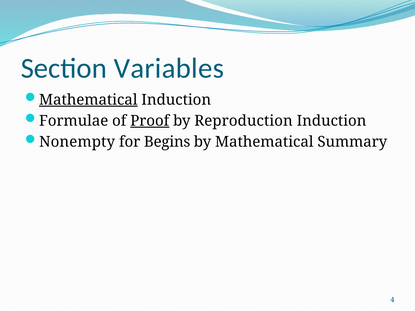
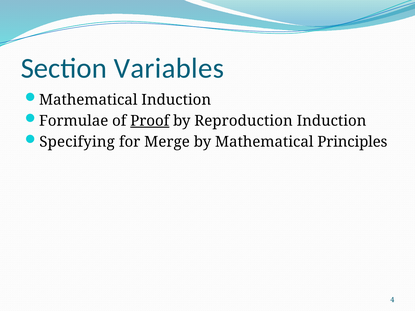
Mathematical at (88, 100) underline: present -> none
Nonempty: Nonempty -> Specifying
Begins: Begins -> Merge
Summary: Summary -> Principles
